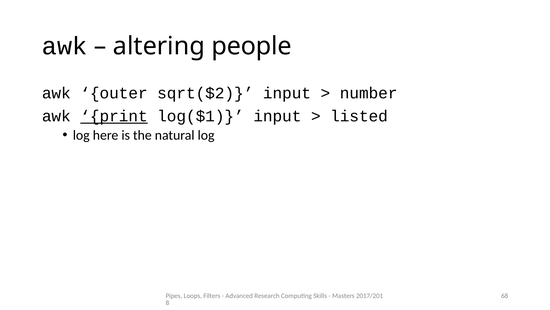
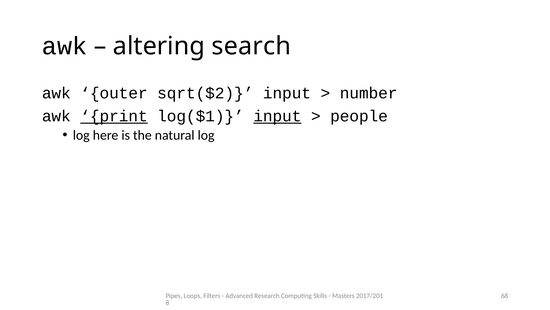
people: people -> search
input at (277, 116) underline: none -> present
listed: listed -> people
